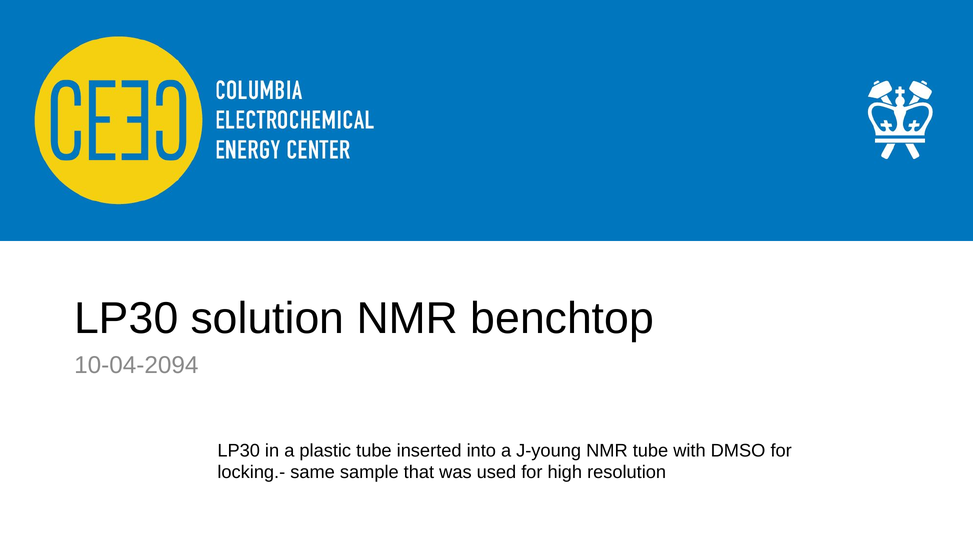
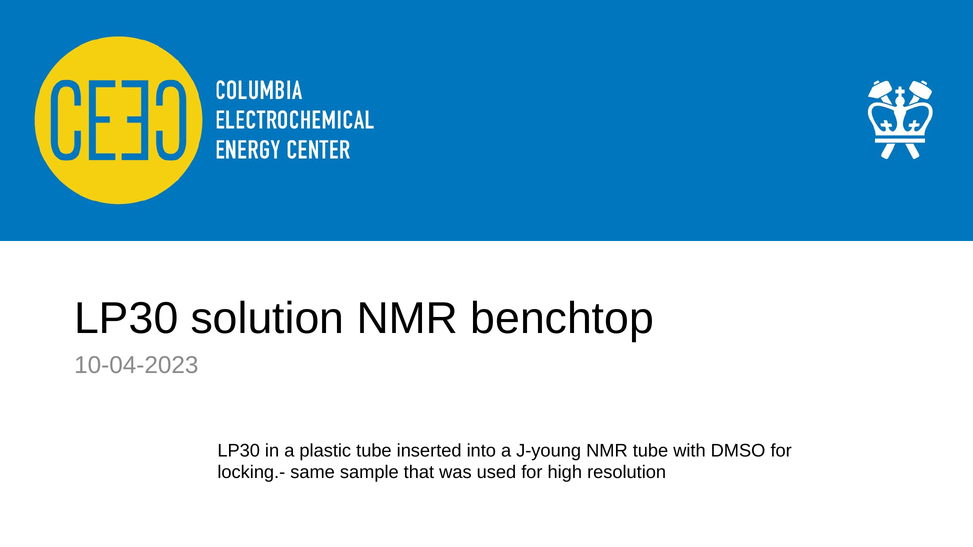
10-04-2094: 10-04-2094 -> 10-04-2023
